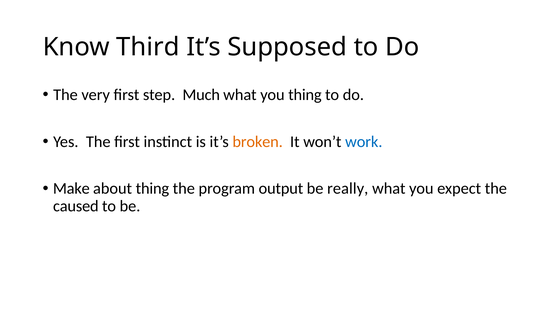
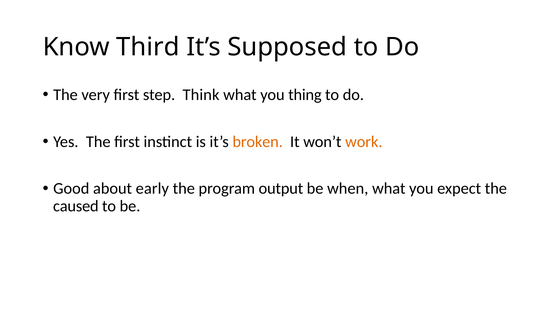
Much: Much -> Think
work colour: blue -> orange
Make: Make -> Good
about thing: thing -> early
really: really -> when
